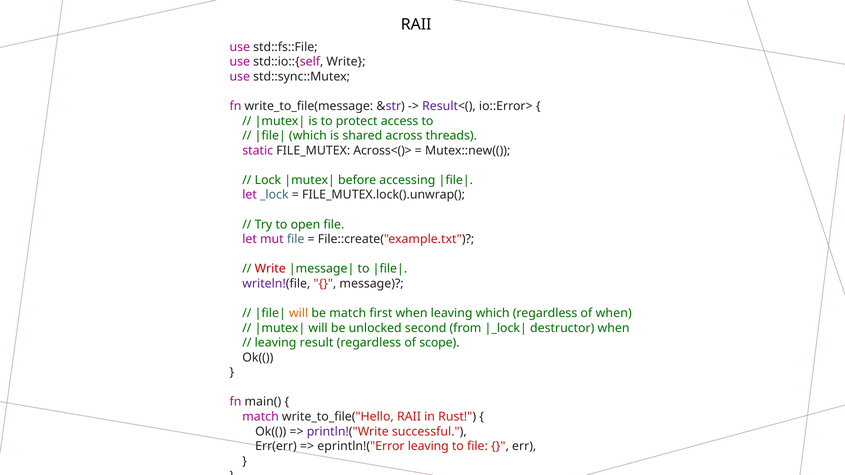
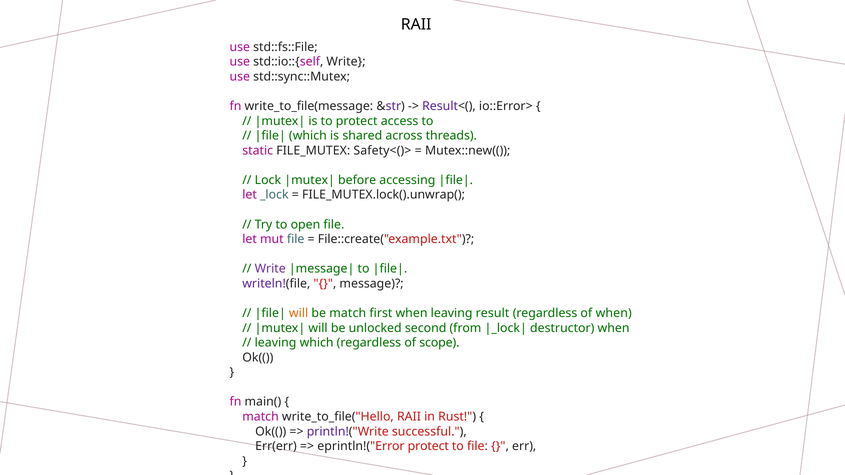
Across<()>: Across<()> -> Safety<()>
Write at (270, 269) colour: red -> purple
leaving which: which -> result
leaving result: result -> which
eprintln!("Error leaving: leaving -> protect
